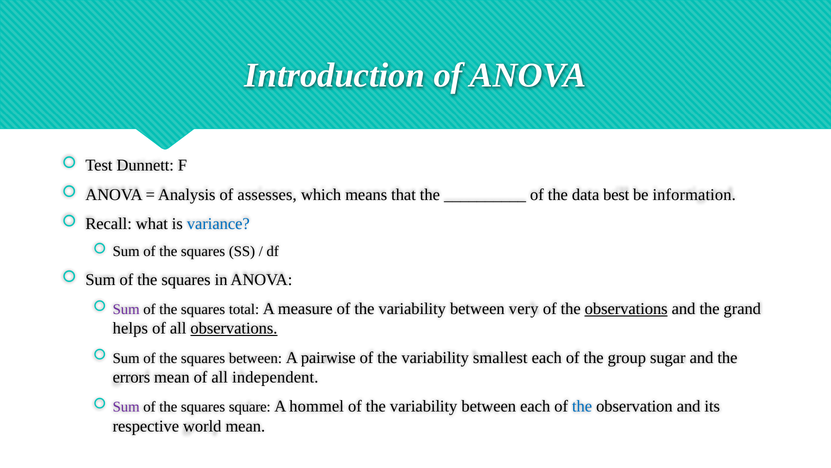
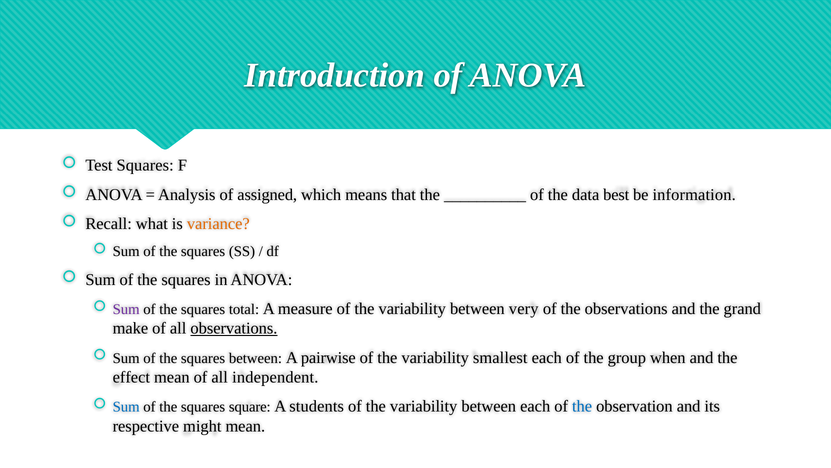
Test Dunnett: Dunnett -> Squares
assesses: assesses -> assigned
variance colour: blue -> orange
observations at (626, 308) underline: present -> none
helps: helps -> make
sugar: sugar -> when
errors: errors -> effect
Sum at (126, 407) colour: purple -> blue
hommel: hommel -> students
world: world -> might
